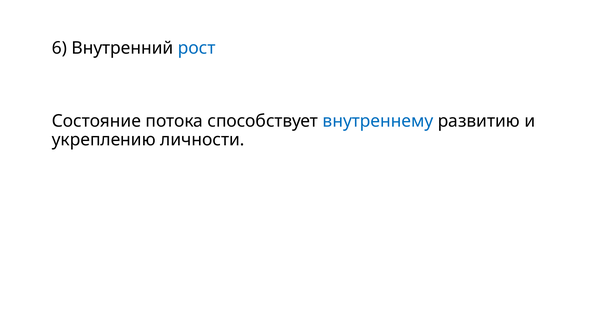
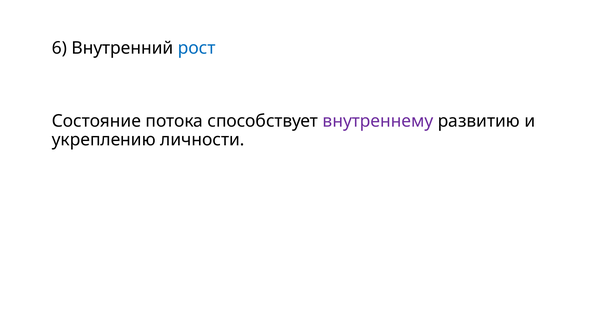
внутреннему colour: blue -> purple
